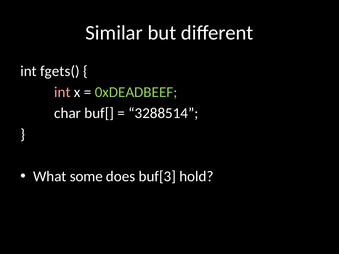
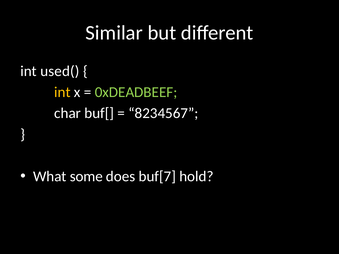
fgets(: fgets( -> used(
int at (62, 92) colour: pink -> yellow
3288514: 3288514 -> 8234567
buf[3: buf[3 -> buf[7
